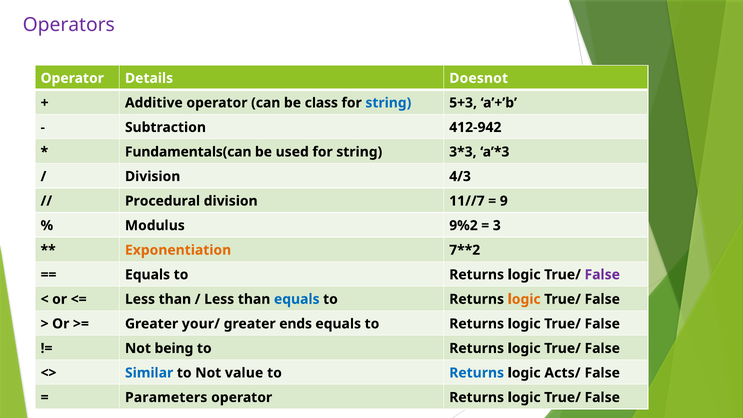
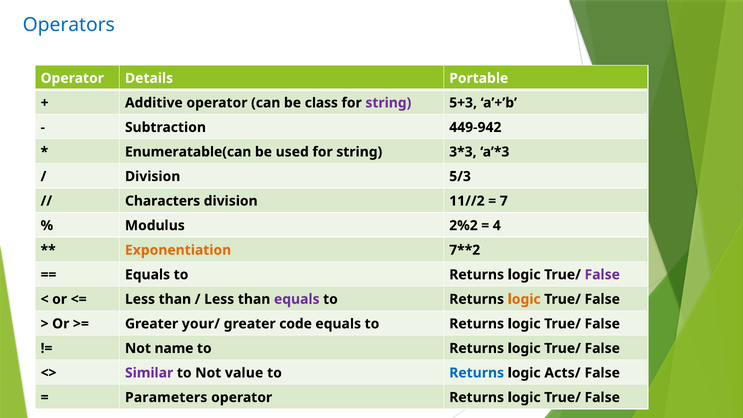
Operators colour: purple -> blue
Doesnot: Doesnot -> Portable
string at (388, 103) colour: blue -> purple
412-942: 412-942 -> 449-942
Fundamentals(can: Fundamentals(can -> Enumeratable(can
4/3: 4/3 -> 5/3
Procedural: Procedural -> Characters
11//7: 11//7 -> 11//2
9: 9 -> 7
9%2: 9%2 -> 2%2
3: 3 -> 4
equals at (297, 299) colour: blue -> purple
ends: ends -> code
being: being -> name
Similar colour: blue -> purple
